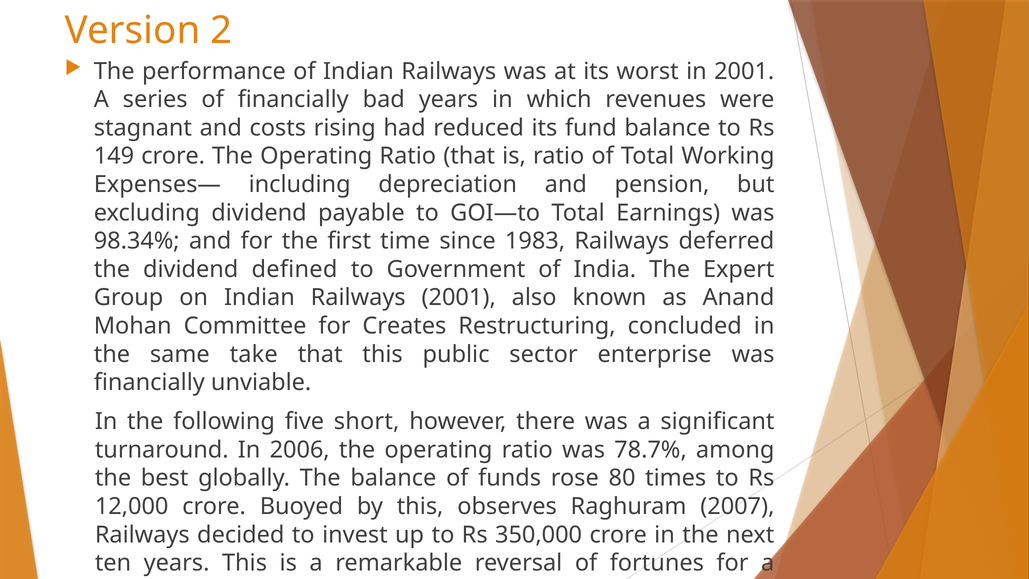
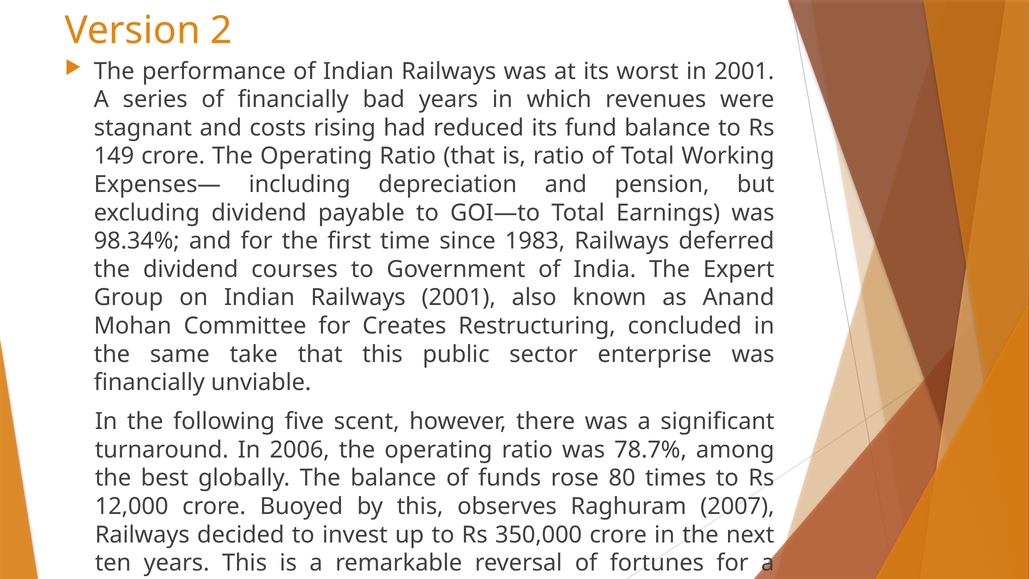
defined: defined -> courses
short: short -> scent
